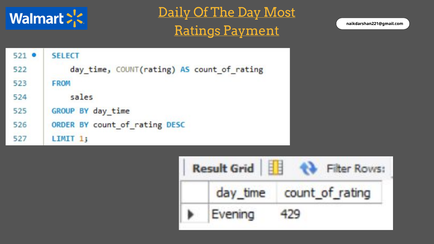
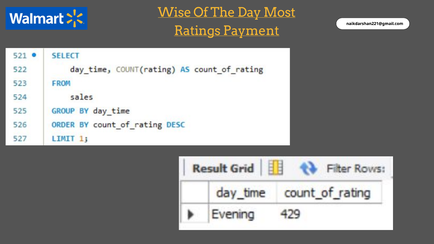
Daily: Daily -> Wise
